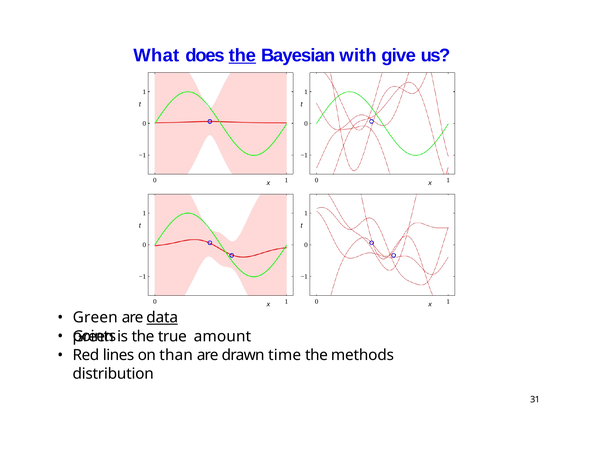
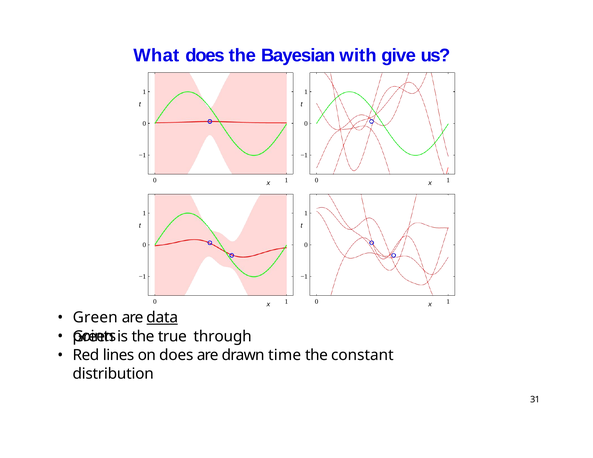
the at (242, 55) underline: present -> none
amount: amount -> through
on than: than -> does
methods: methods -> constant
